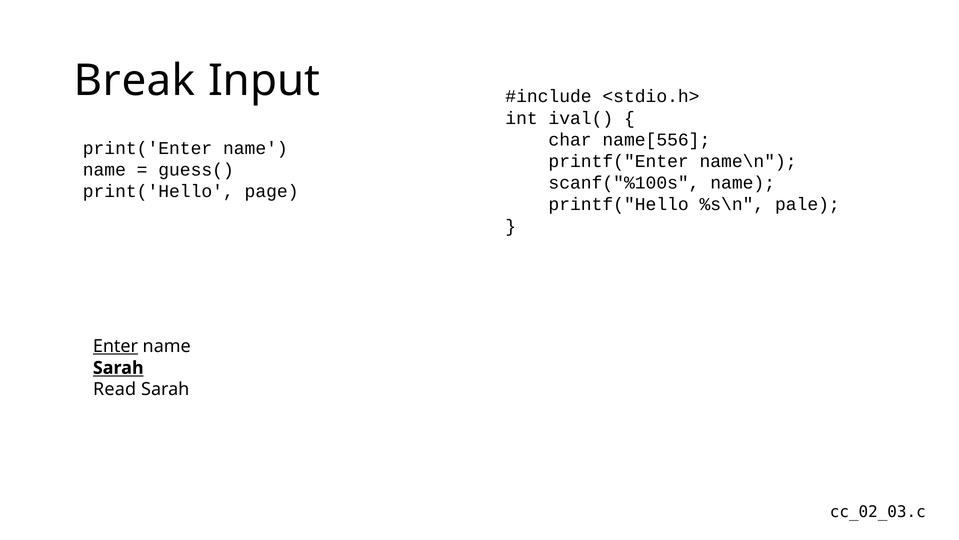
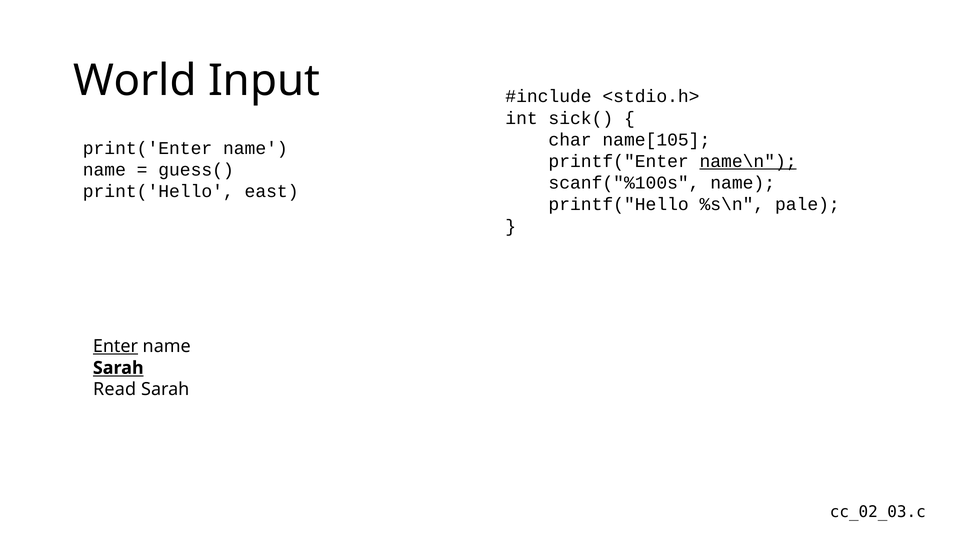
Break: Break -> World
ival(: ival( -> sick(
name[556: name[556 -> name[105
name\n underline: none -> present
page: page -> east
